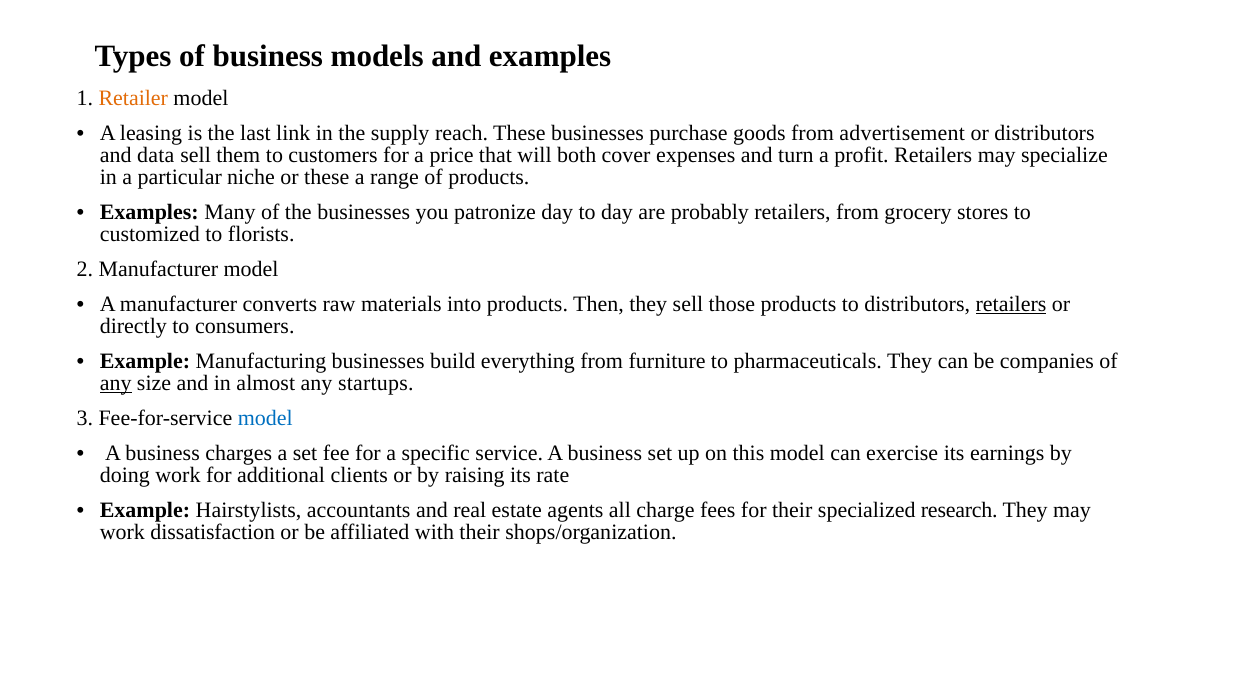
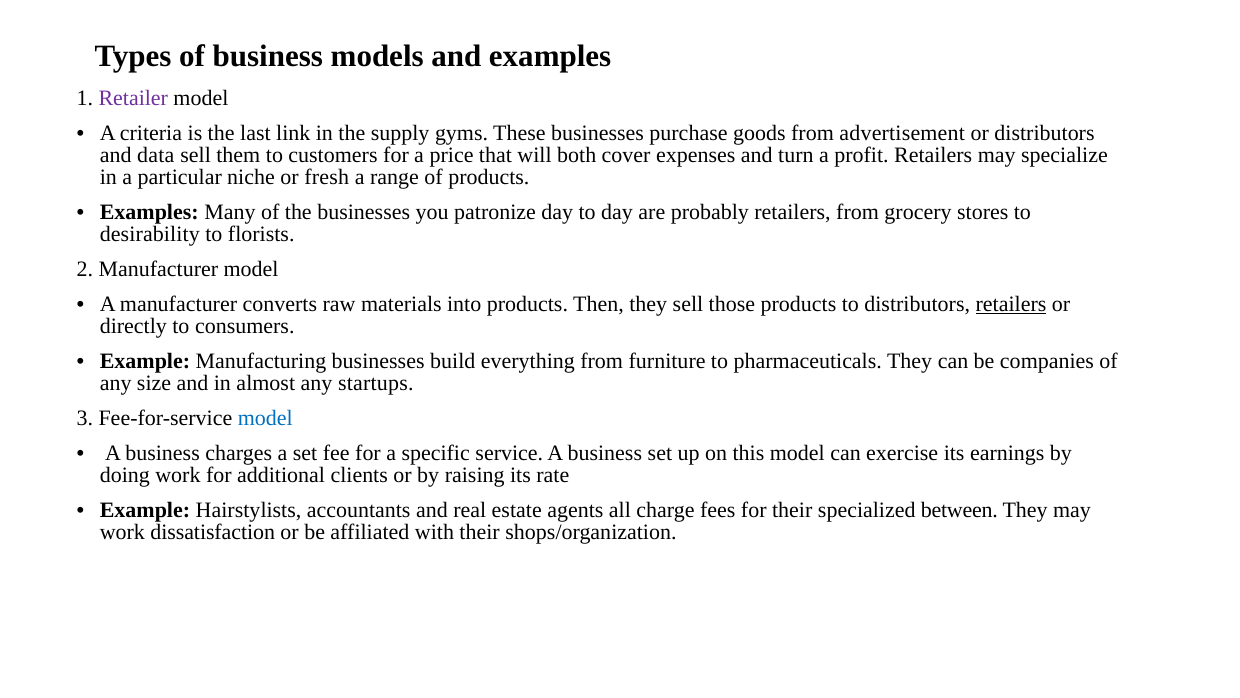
Retailer colour: orange -> purple
leasing: leasing -> criteria
reach: reach -> gyms
or these: these -> fresh
customized: customized -> desirability
any at (116, 383) underline: present -> none
research: research -> between
